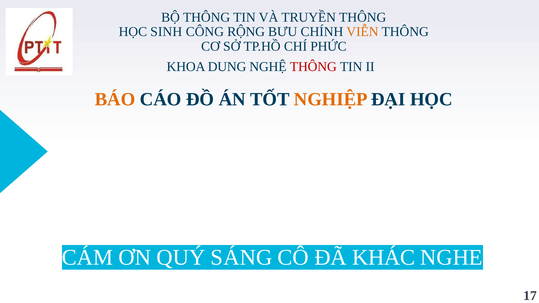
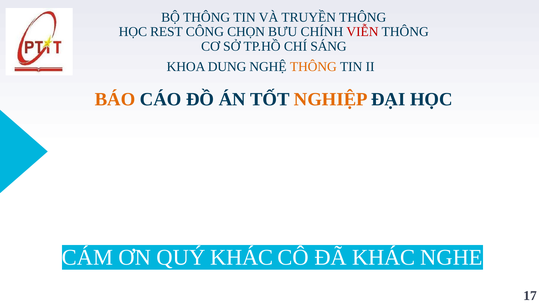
SINH: SINH -> REST
RỘNG: RỘNG -> CHỌN
VIỄN colour: orange -> red
PHỨC: PHỨC -> SÁNG
THÔNG at (313, 67) colour: red -> orange
QUÝ SÁNG: SÁNG -> KHÁC
